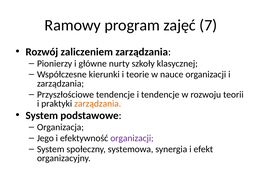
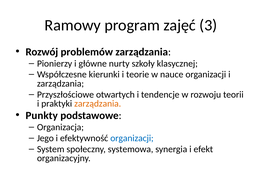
7: 7 -> 3
zaliczeniem: zaliczeniem -> problemów
Przyszłościowe tendencje: tendencje -> otwartych
System at (42, 116): System -> Punkty
organizacji at (132, 138) colour: purple -> blue
